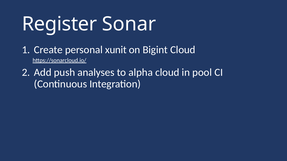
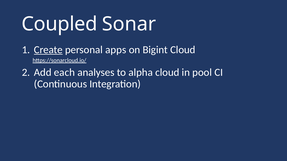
Register: Register -> Coupled
Create underline: none -> present
xunit: xunit -> apps
push: push -> each
